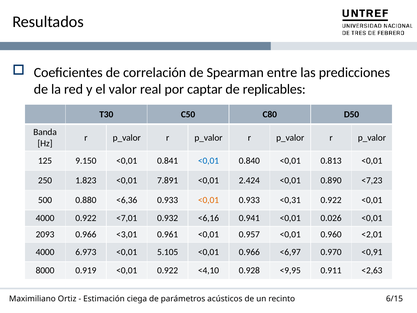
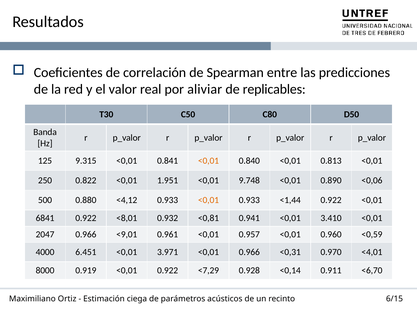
captar: captar -> aliviar
9.150: 9.150 -> 9.315
<0,01 at (209, 161) colour: blue -> orange
1.823: 1.823 -> 0.822
7.891: 7.891 -> 1.951
2.424: 2.424 -> 9.748
<7,23: <7,23 -> <0,06
<6,36: <6,36 -> <4,12
<0,31: <0,31 -> <1,44
4000 at (45, 218): 4000 -> 6841
<7,01: <7,01 -> <8,01
<6,16: <6,16 -> <0,81
0.026: 0.026 -> 3.410
2093: 2093 -> 2047
<3,01: <3,01 -> <9,01
<2,01: <2,01 -> <0,59
6.973: 6.973 -> 6.451
5.105: 5.105 -> 3.971
<6,97: <6,97 -> <0,31
<0,91: <0,91 -> <4,01
<4,10: <4,10 -> <7,29
<9,95: <9,95 -> <0,14
<2,63: <2,63 -> <6,70
